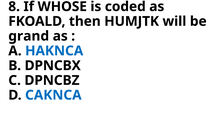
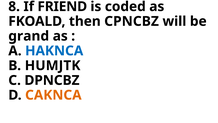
WHOSE: WHOSE -> FRIEND
HUMJTK: HUMJTK -> CPNCBZ
DPNCBX: DPNCBX -> HUMJTK
CAKNCA colour: blue -> orange
